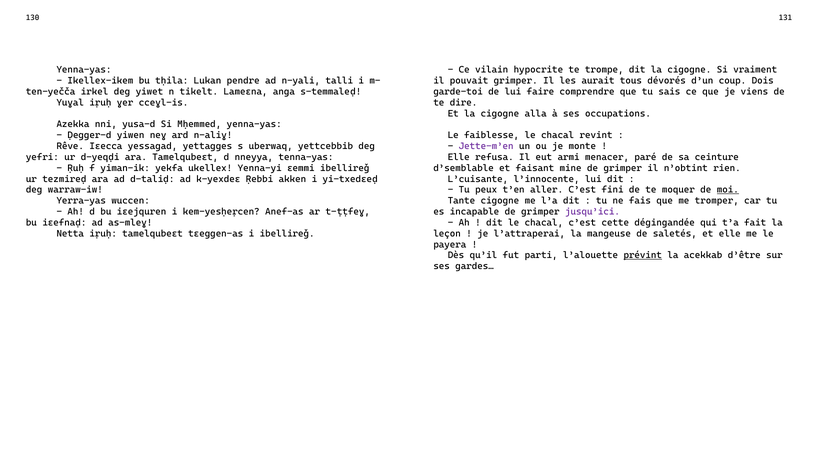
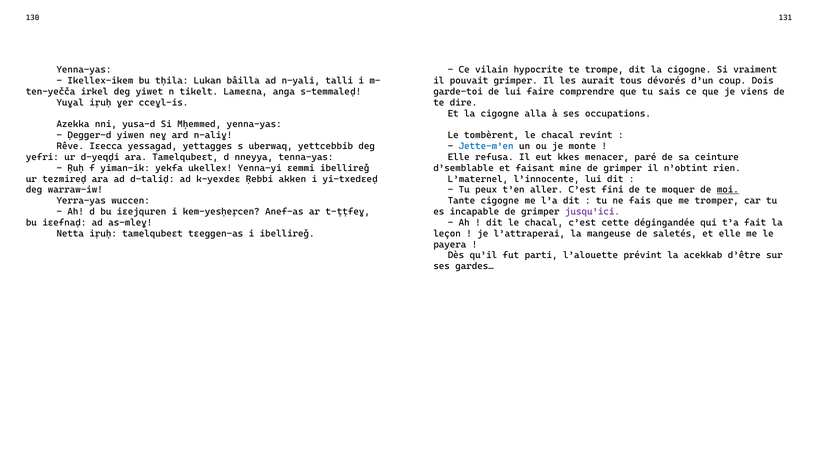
pendre: pendre -> bâilla
faiblesse: faiblesse -> tombèrent
Jette-m’en colour: purple -> blue
armi: armi -> kkes
L’cuisante: L’cuisante -> L’maternel
prévint underline: present -> none
